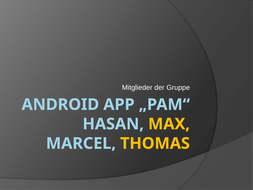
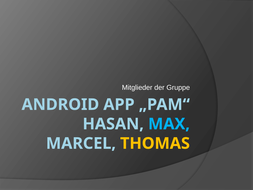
MAX colour: yellow -> light blue
